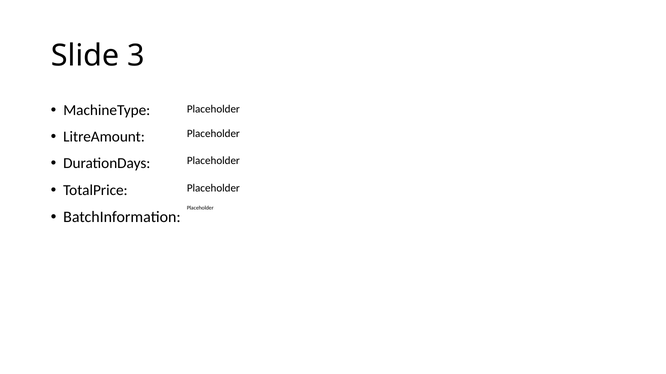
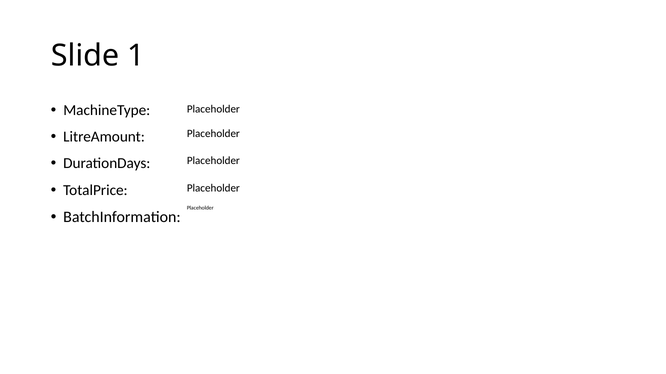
3: 3 -> 1
